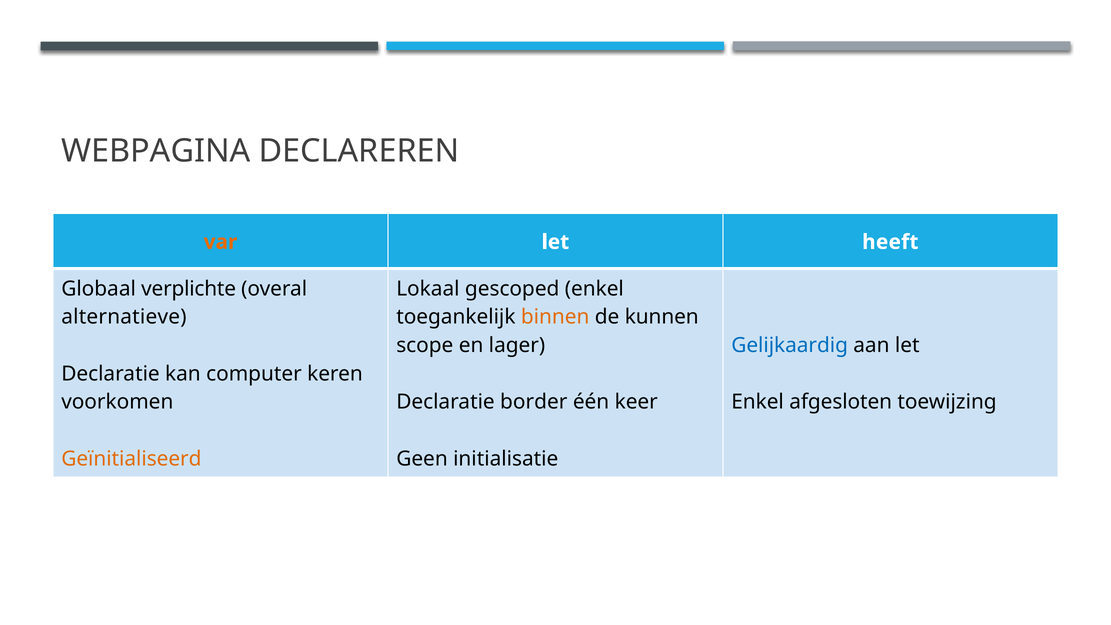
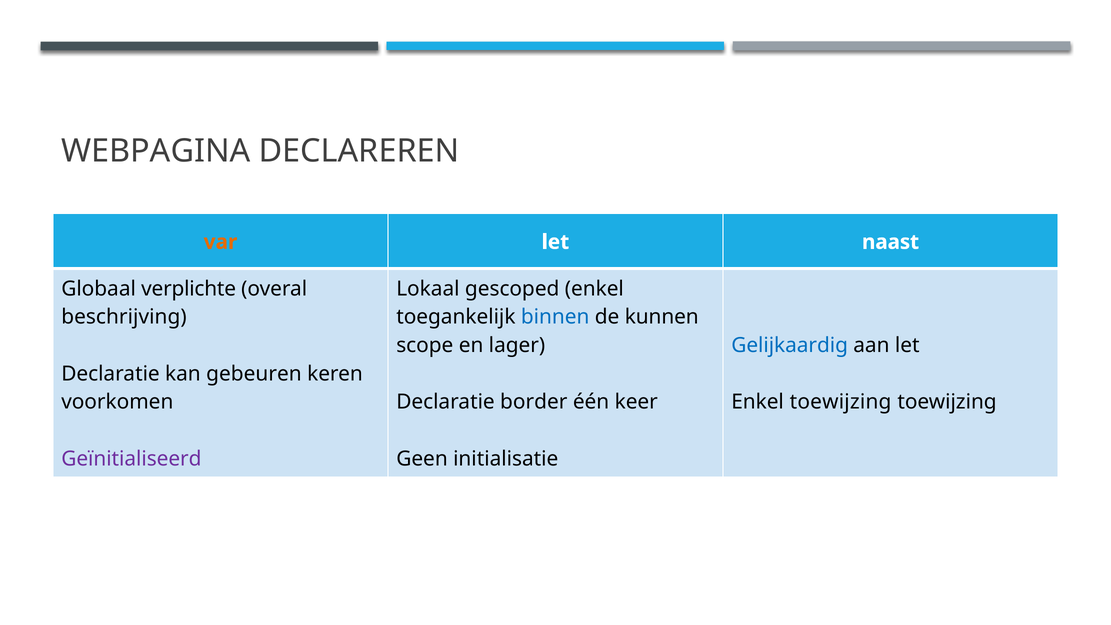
heeft: heeft -> naast
alternatieve: alternatieve -> beschrijving
binnen colour: orange -> blue
computer: computer -> gebeuren
Enkel afgesloten: afgesloten -> toewijzing
Geïnitialiseerd colour: orange -> purple
